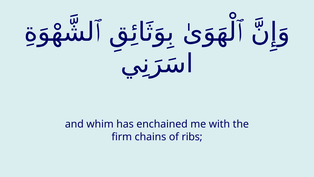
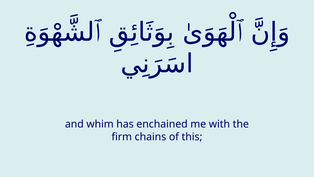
ribs: ribs -> this
